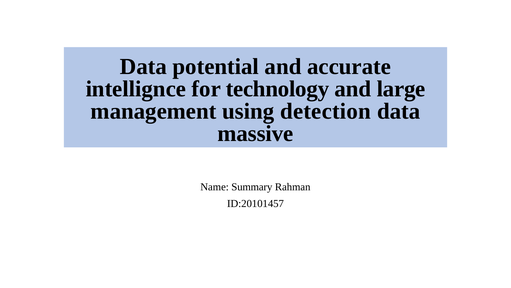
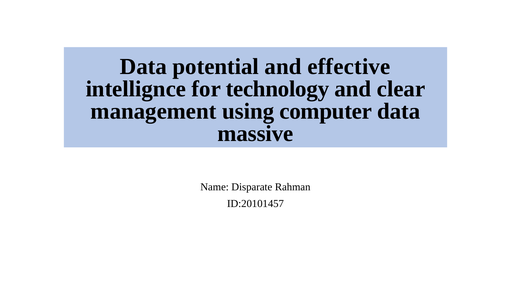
accurate: accurate -> effective
large: large -> clear
detection: detection -> computer
Summary: Summary -> Disparate
